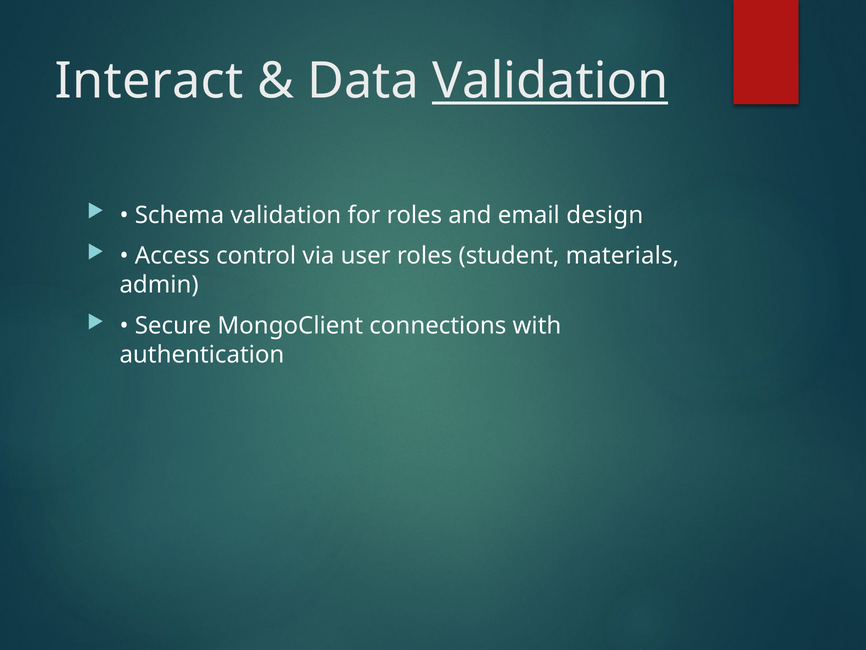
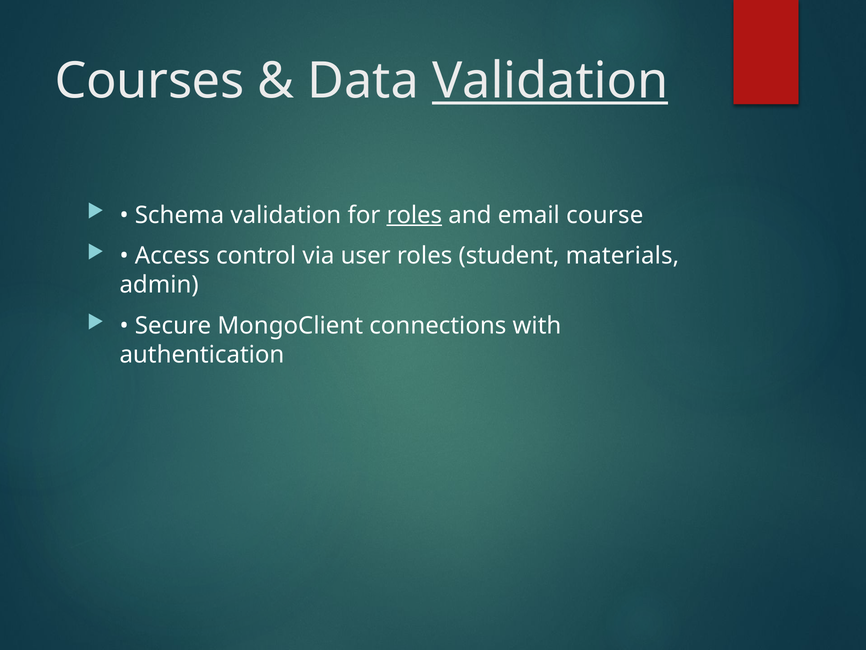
Interact: Interact -> Courses
roles at (414, 215) underline: none -> present
design: design -> course
